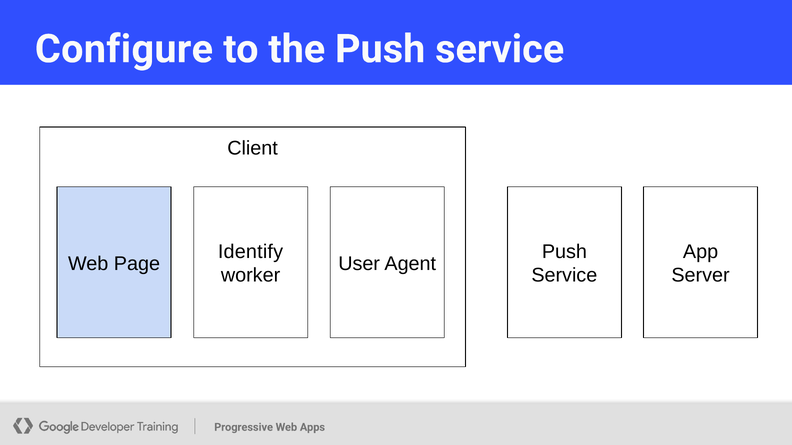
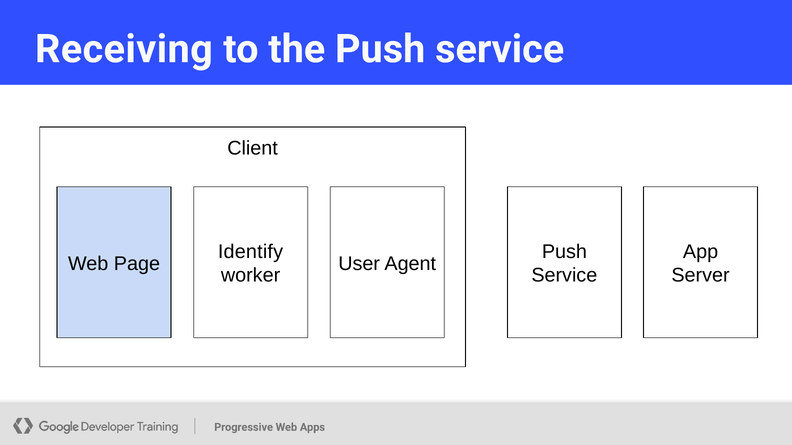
Configure: Configure -> Receiving
